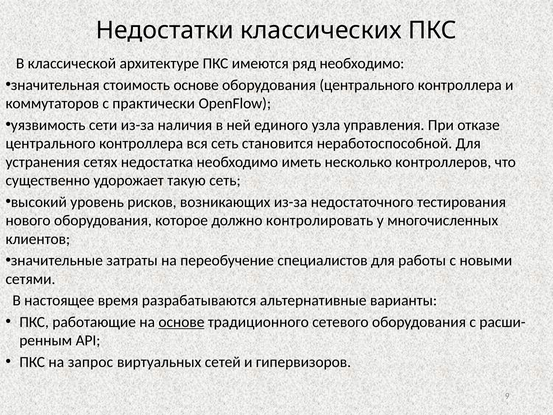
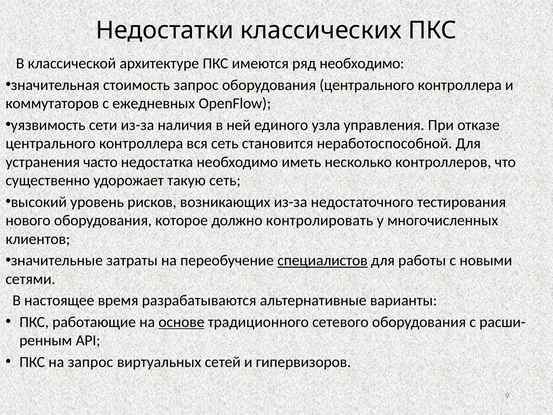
стоимость основе: основе -> запрос
практически: практически -> ежедневных
сетях: сетях -> часто
специалистов underline: none -> present
